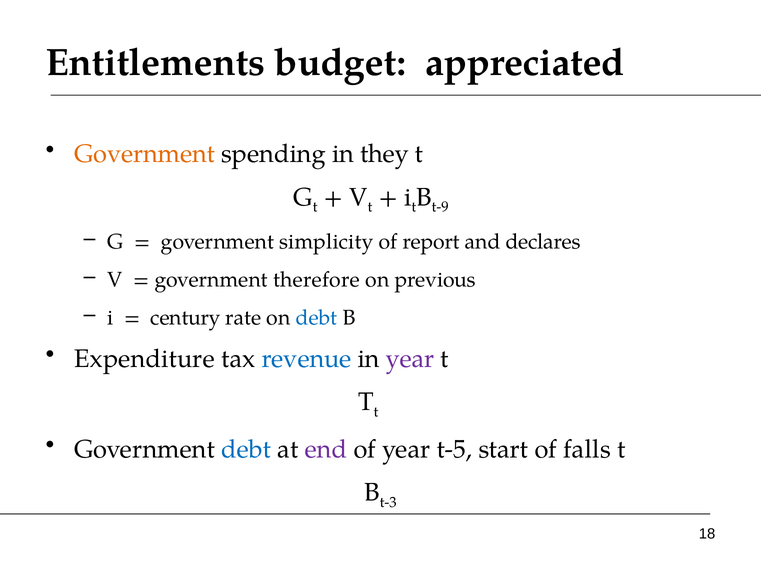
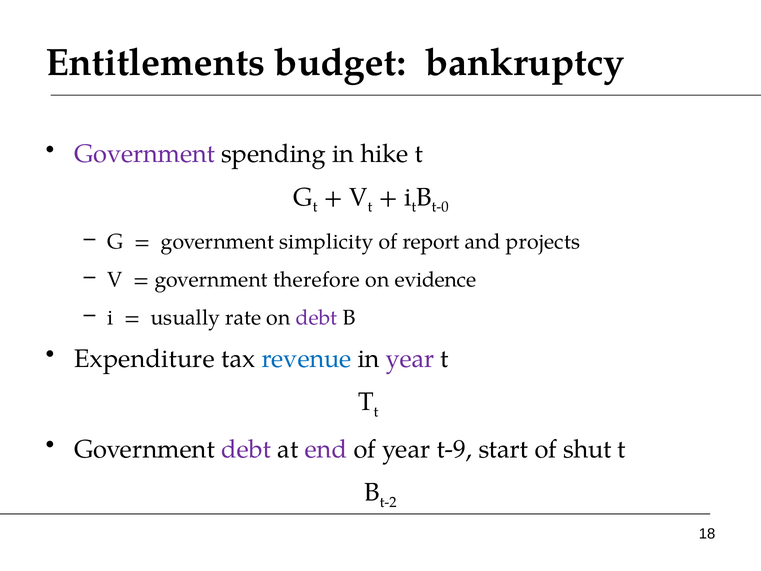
appreciated: appreciated -> bankruptcy
Government at (145, 154) colour: orange -> purple
they: they -> hike
t-9: t-9 -> t-0
declares: declares -> projects
previous: previous -> evidence
century: century -> usually
debt at (316, 318) colour: blue -> purple
debt at (246, 449) colour: blue -> purple
t-5: t-5 -> t-9
falls: falls -> shut
t-3: t-3 -> t-2
